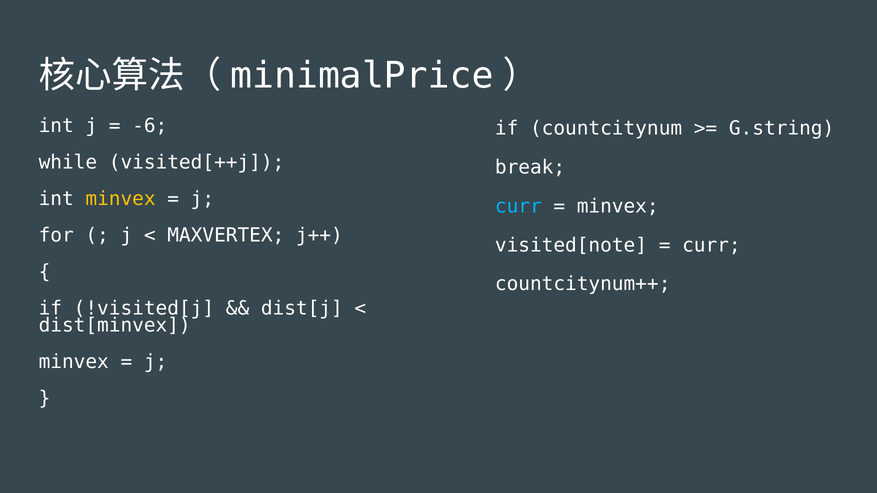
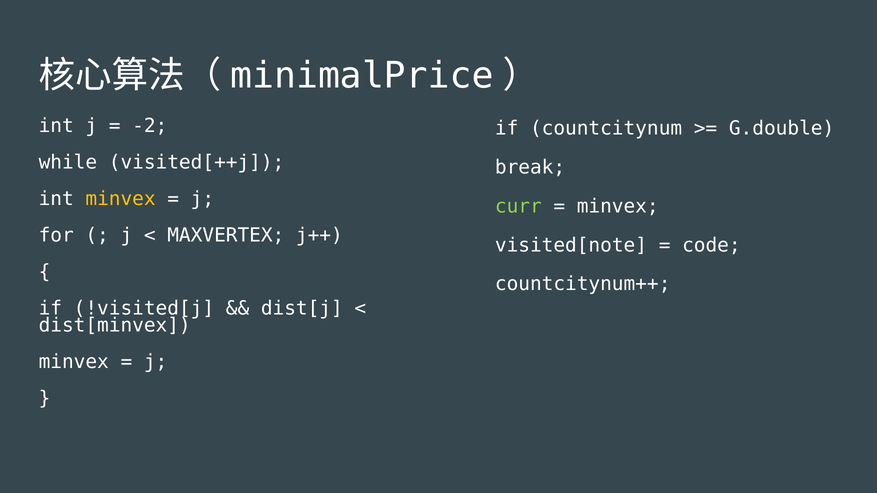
-6: -6 -> -2
G.string: G.string -> G.double
curr at (518, 206) colour: light blue -> light green
curr at (711, 245): curr -> code
